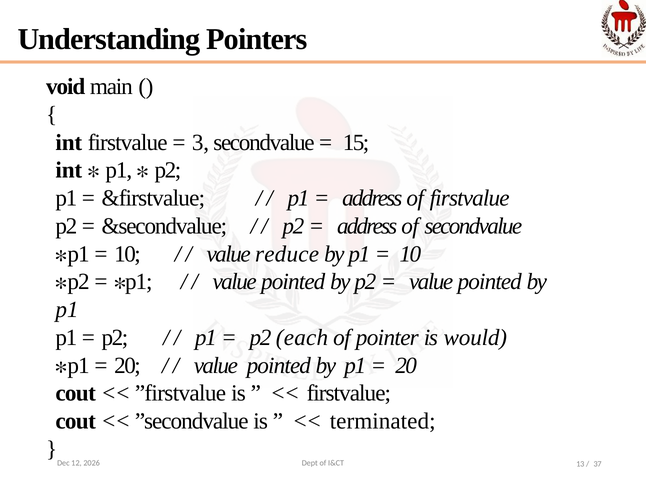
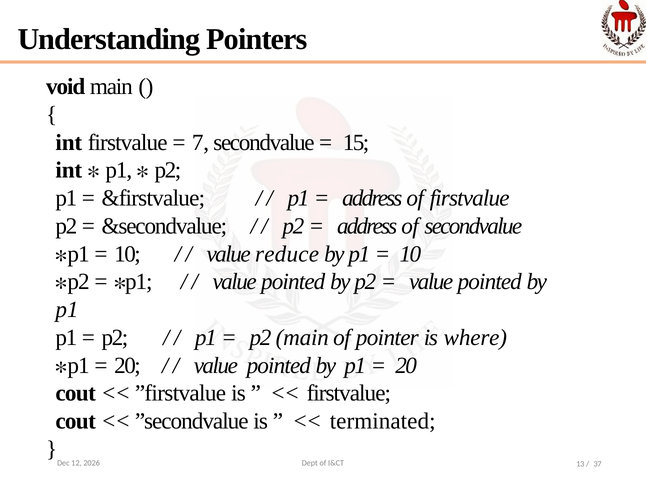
3: 3 -> 7
p2 each: each -> main
would: would -> where
